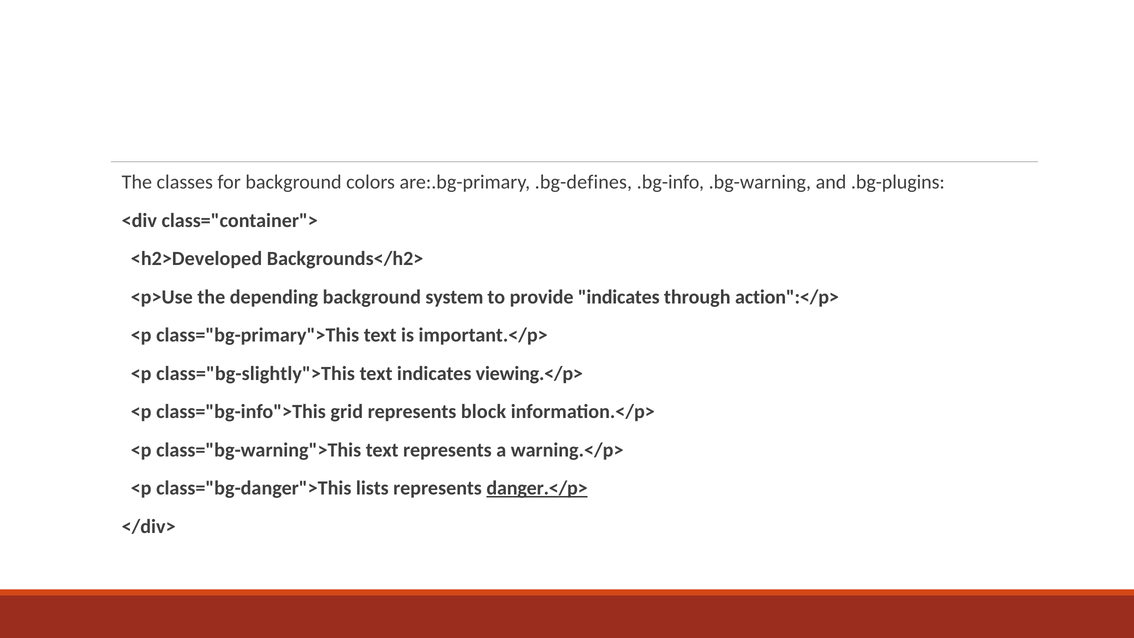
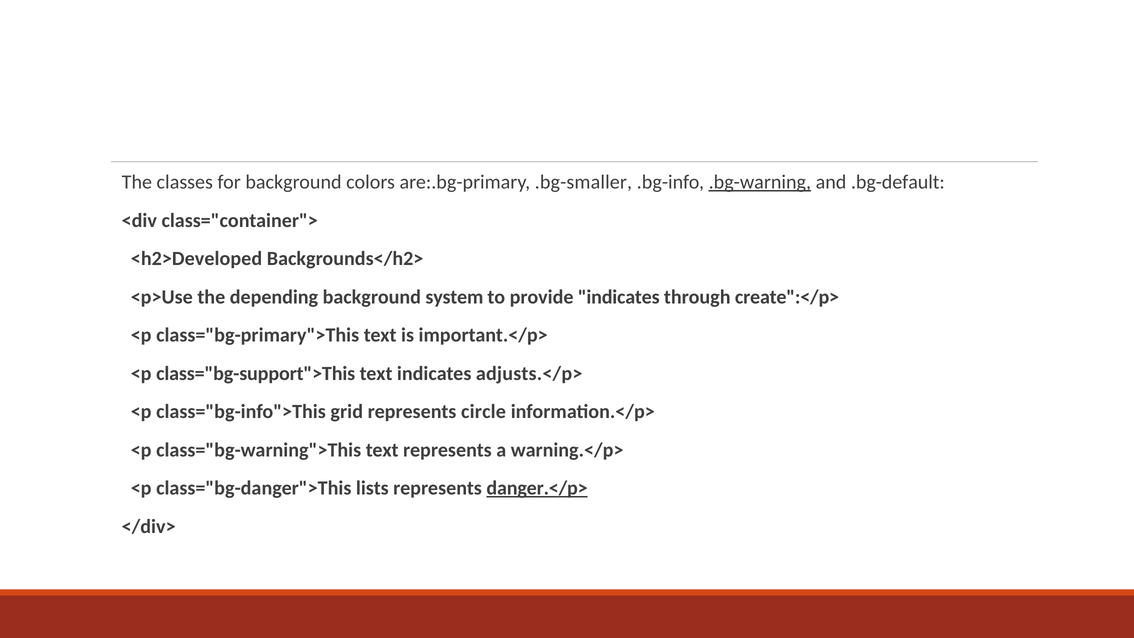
.bg-defines: .bg-defines -> .bg-smaller
.bg-warning underline: none -> present
.bg-plugins: .bg-plugins -> .bg-default
action":</p>: action":</p> -> create":</p>
class="bg-slightly">This: class="bg-slightly">This -> class="bg-support">This
viewing.</p>: viewing.</p> -> adjusts.</p>
block: block -> circle
